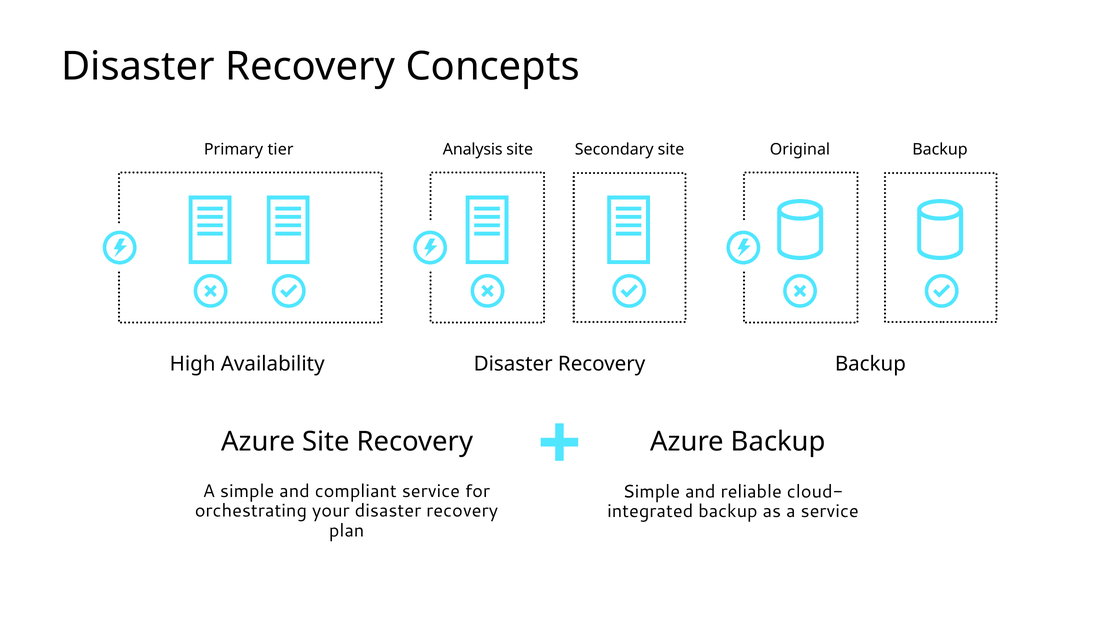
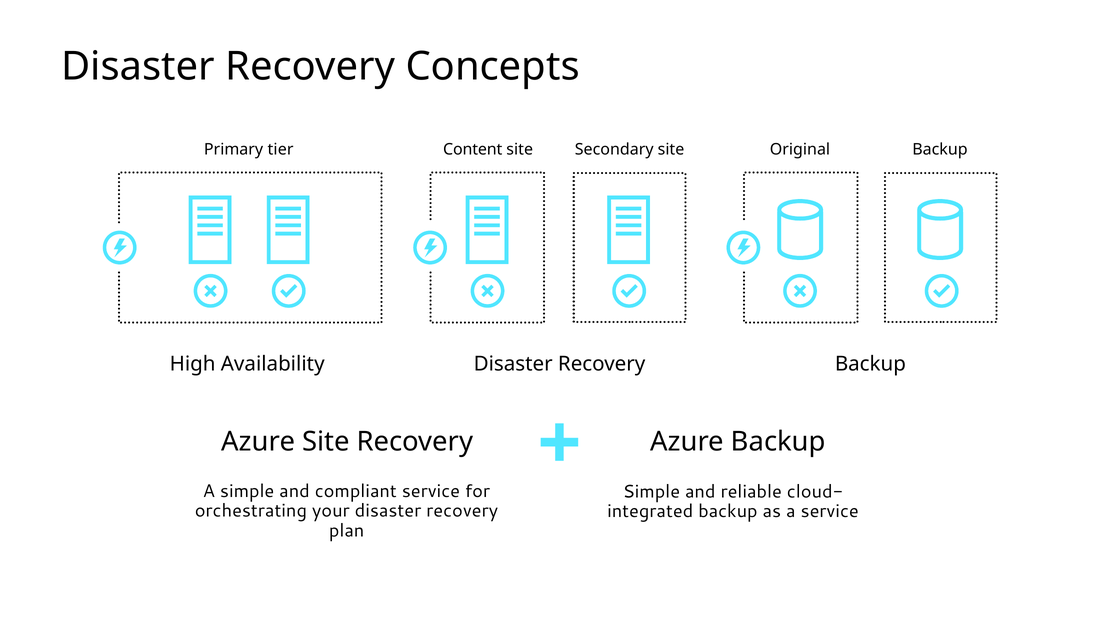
Analysis: Analysis -> Content
